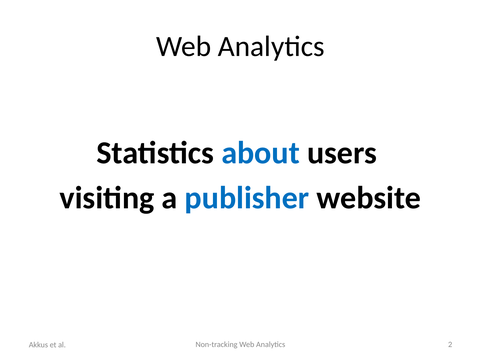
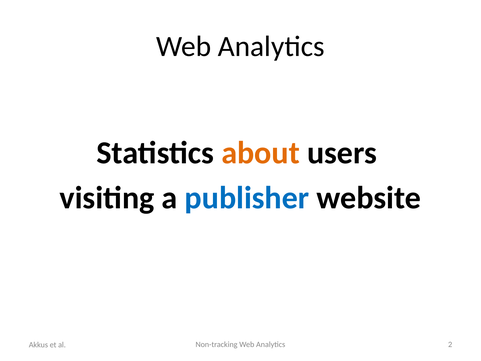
about colour: blue -> orange
